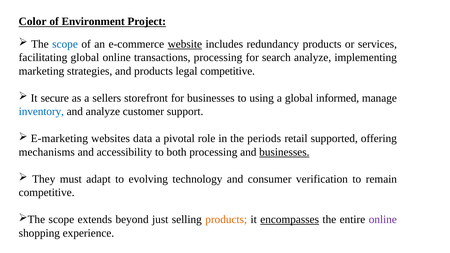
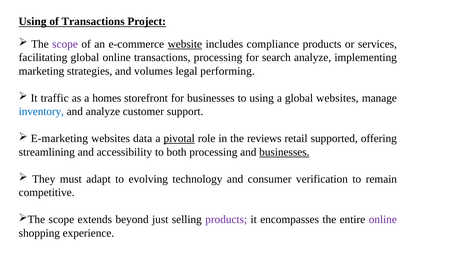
Color at (33, 22): Color -> Using
of Environment: Environment -> Transactions
scope at (65, 44) colour: blue -> purple
redundancy: redundancy -> compliance
and products: products -> volumes
legal competitive: competitive -> performing
secure: secure -> traffic
sellers: sellers -> homes
global informed: informed -> websites
pivotal underline: none -> present
periods: periods -> reviews
mechanisms: mechanisms -> streamlining
products at (226, 220) colour: orange -> purple
encompasses underline: present -> none
